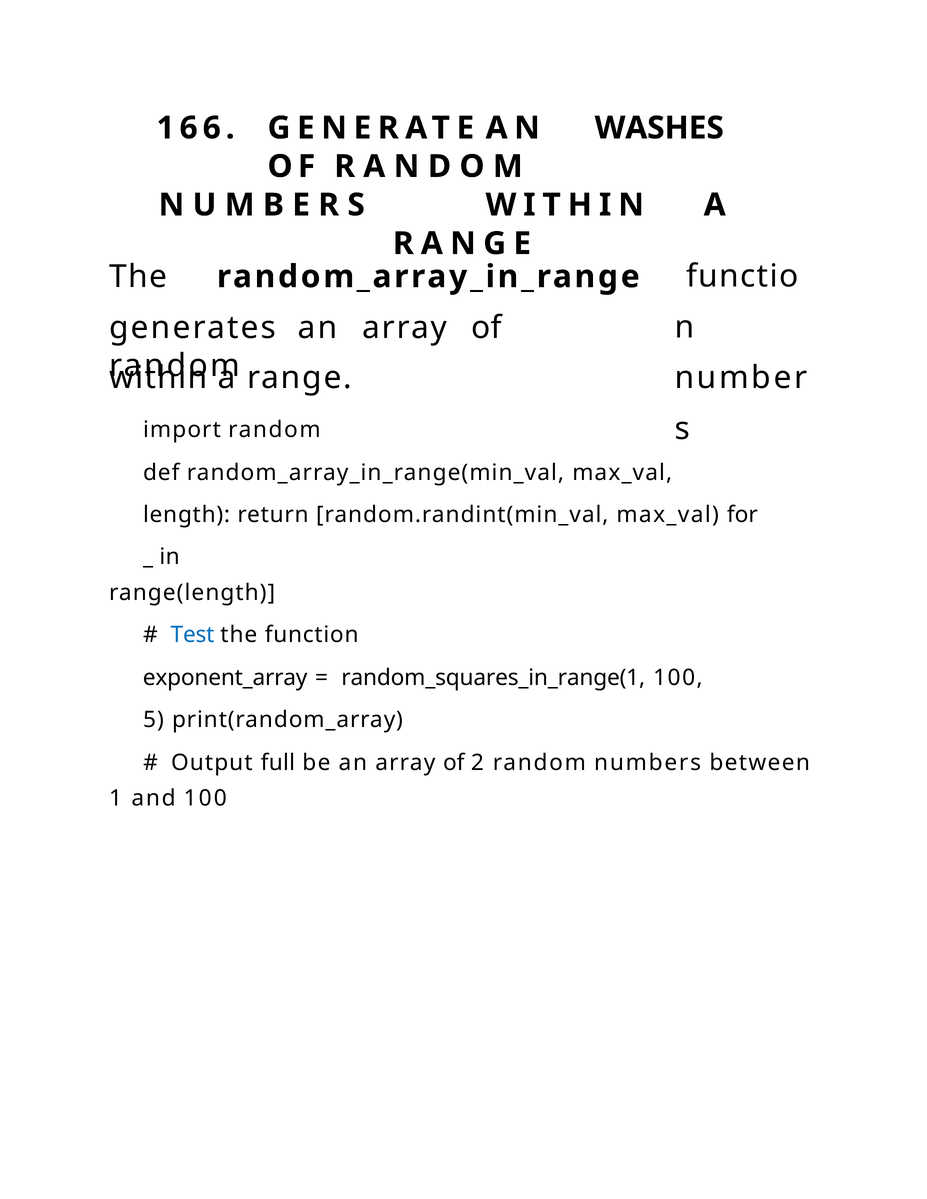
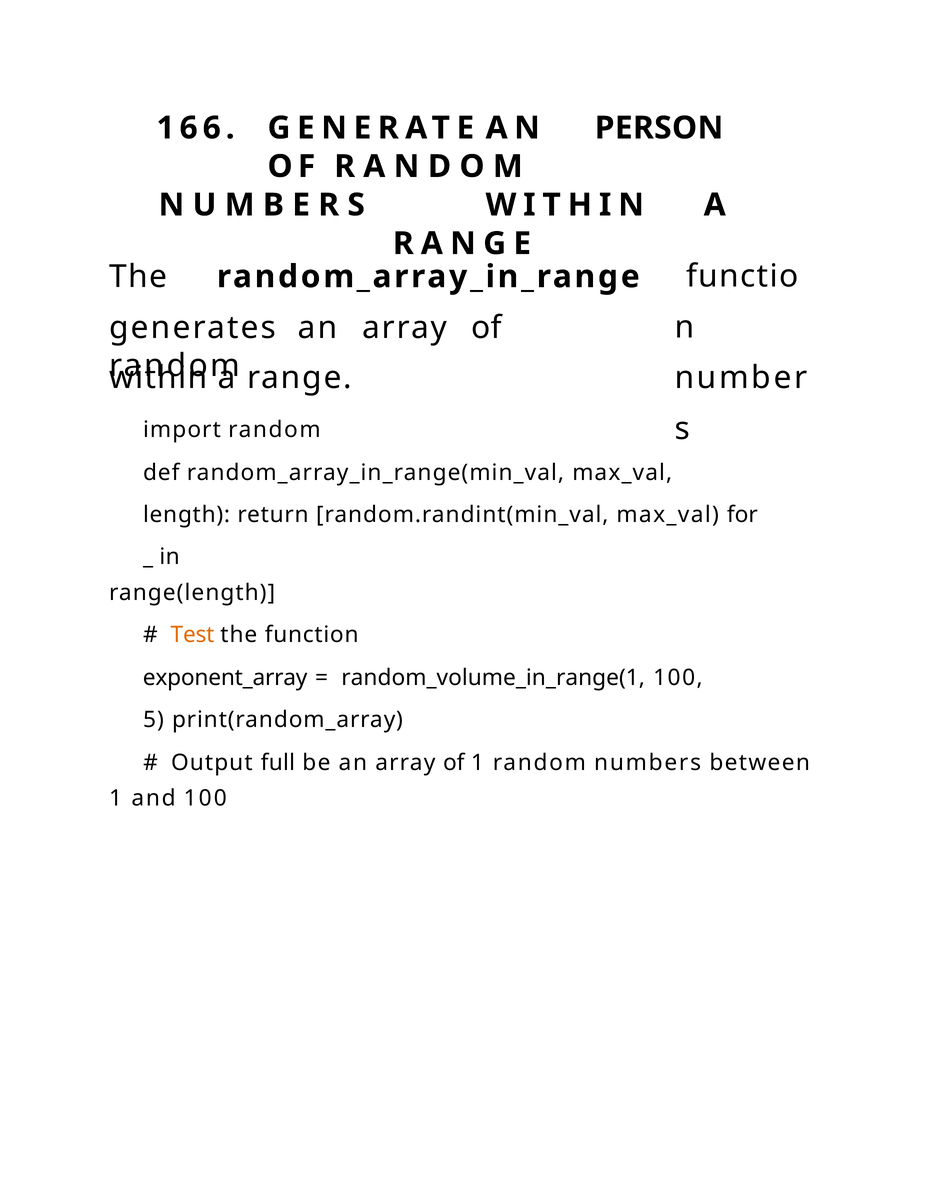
WASHES: WASHES -> PERSON
Test colour: blue -> orange
random_squares_in_range(1: random_squares_in_range(1 -> random_volume_in_range(1
of 2: 2 -> 1
